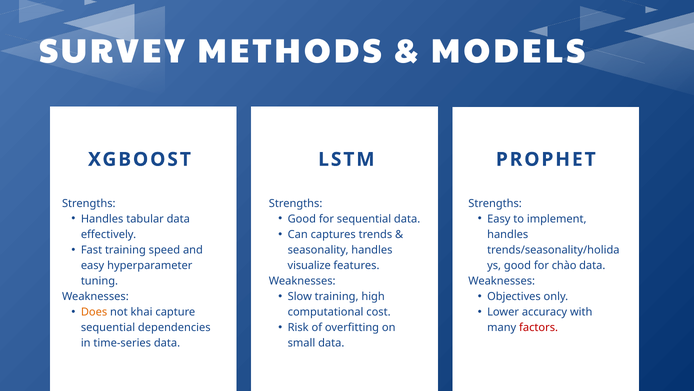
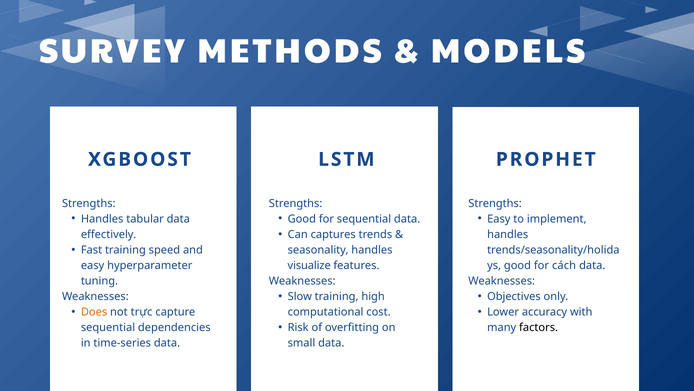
chào: chào -> cách
khai: khai -> trực
factors colour: red -> black
